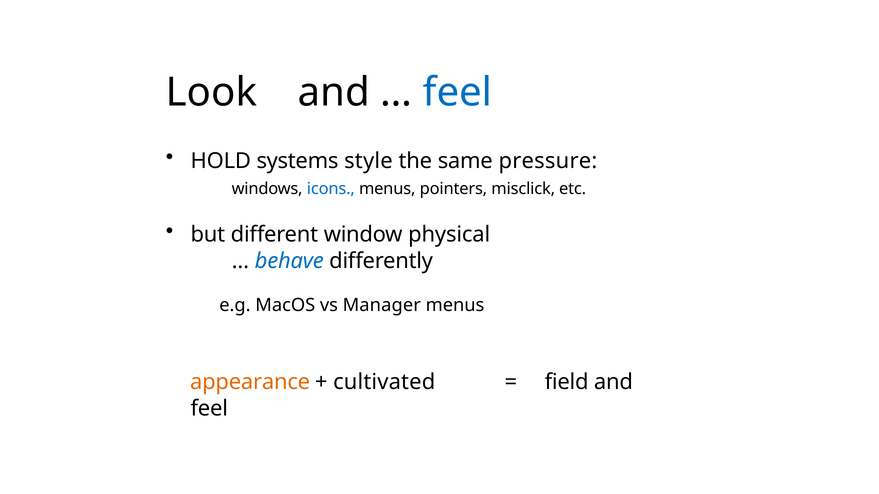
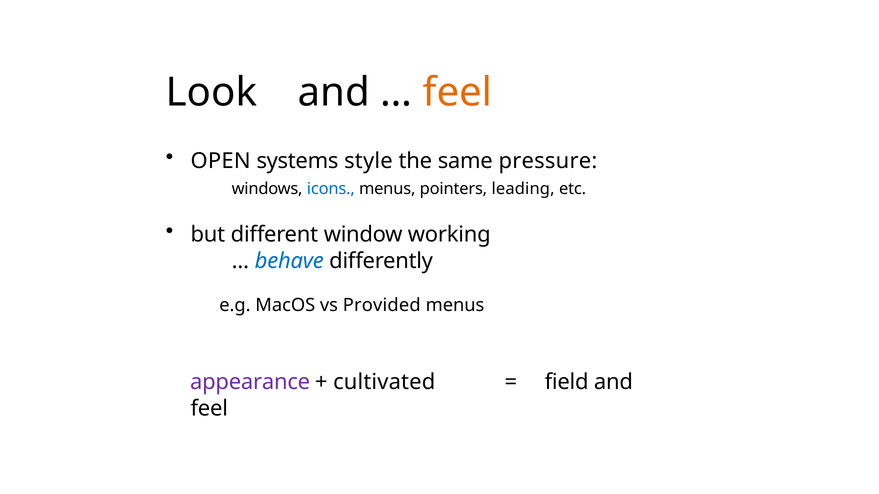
feel at (458, 93) colour: blue -> orange
HOLD: HOLD -> OPEN
misclick: misclick -> leading
physical: physical -> working
Manager: Manager -> Provided
appearance colour: orange -> purple
